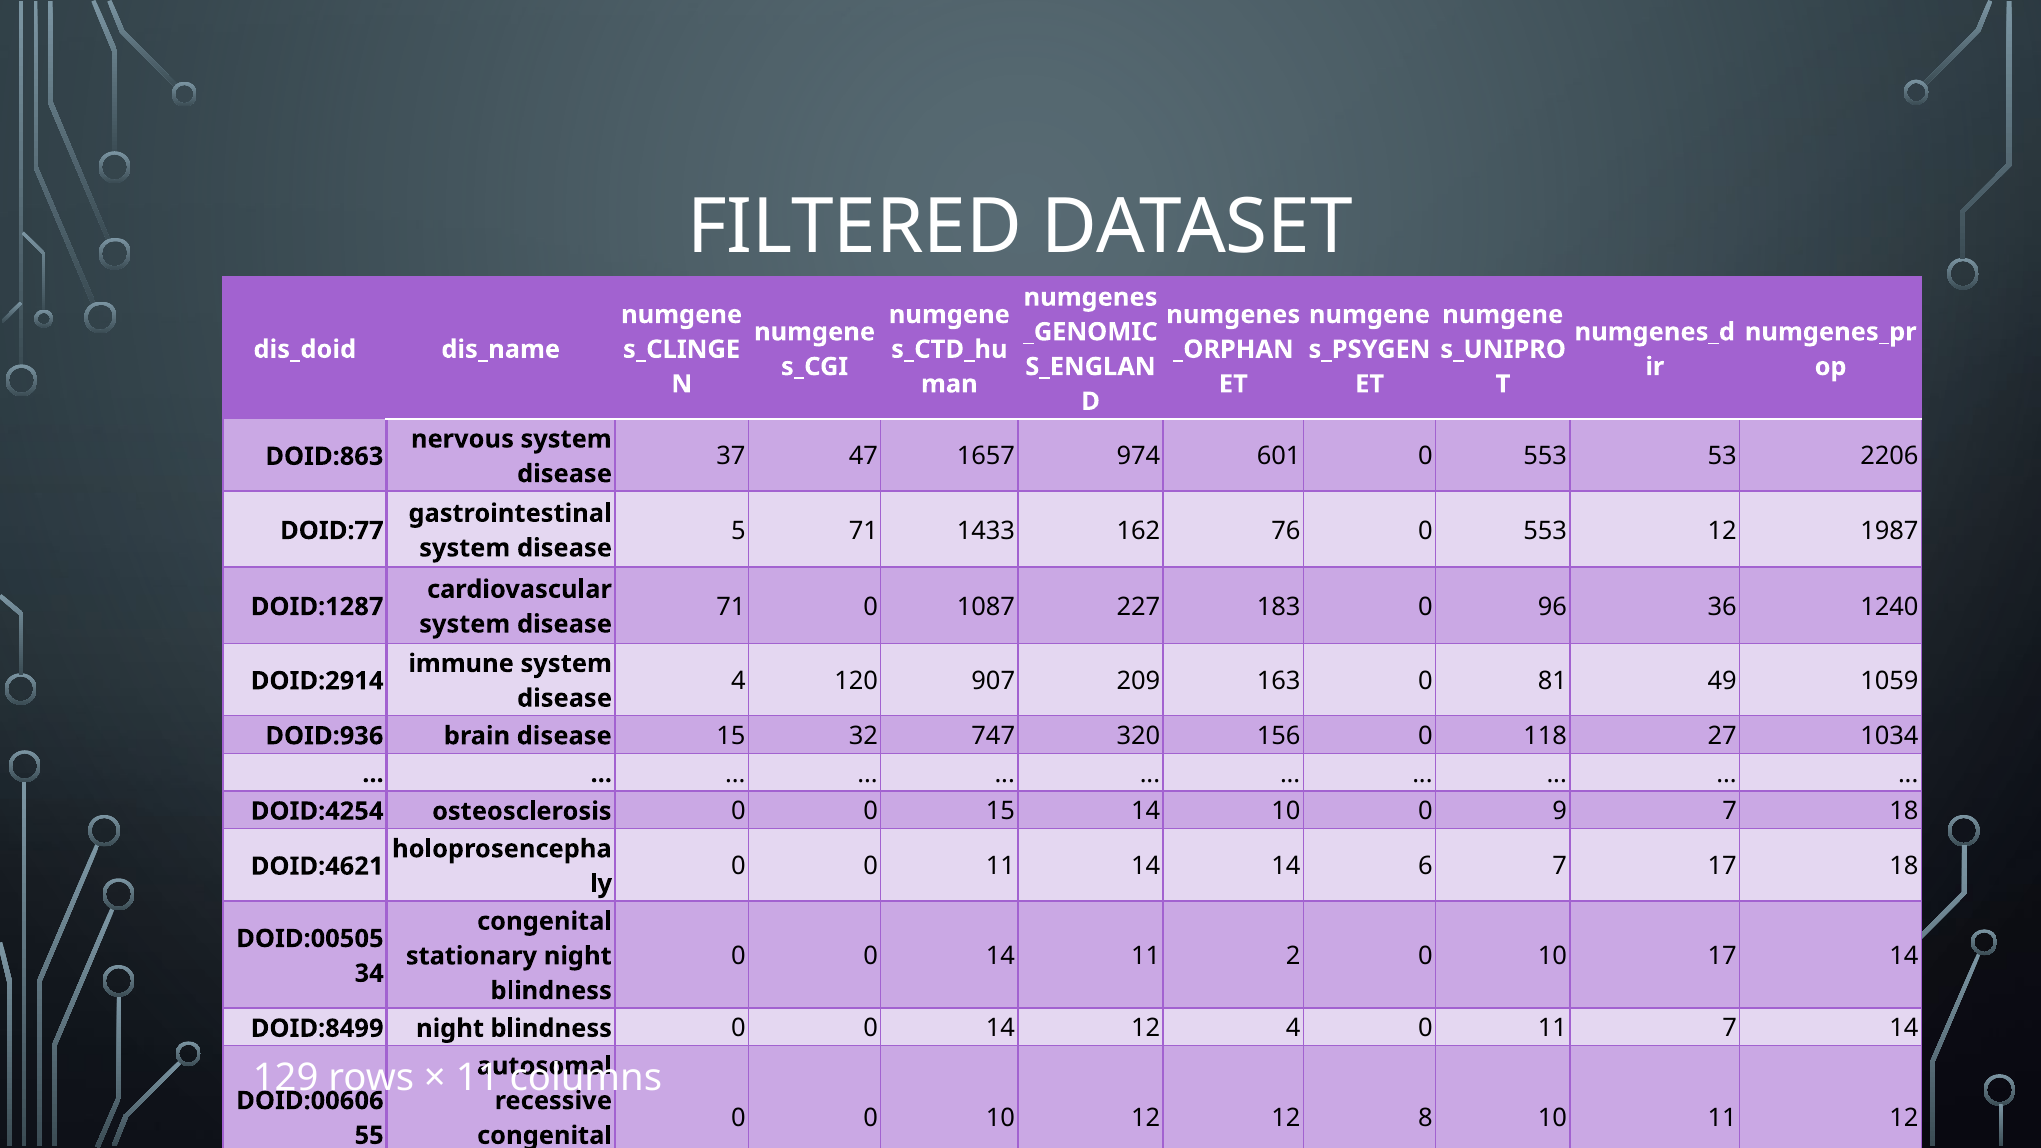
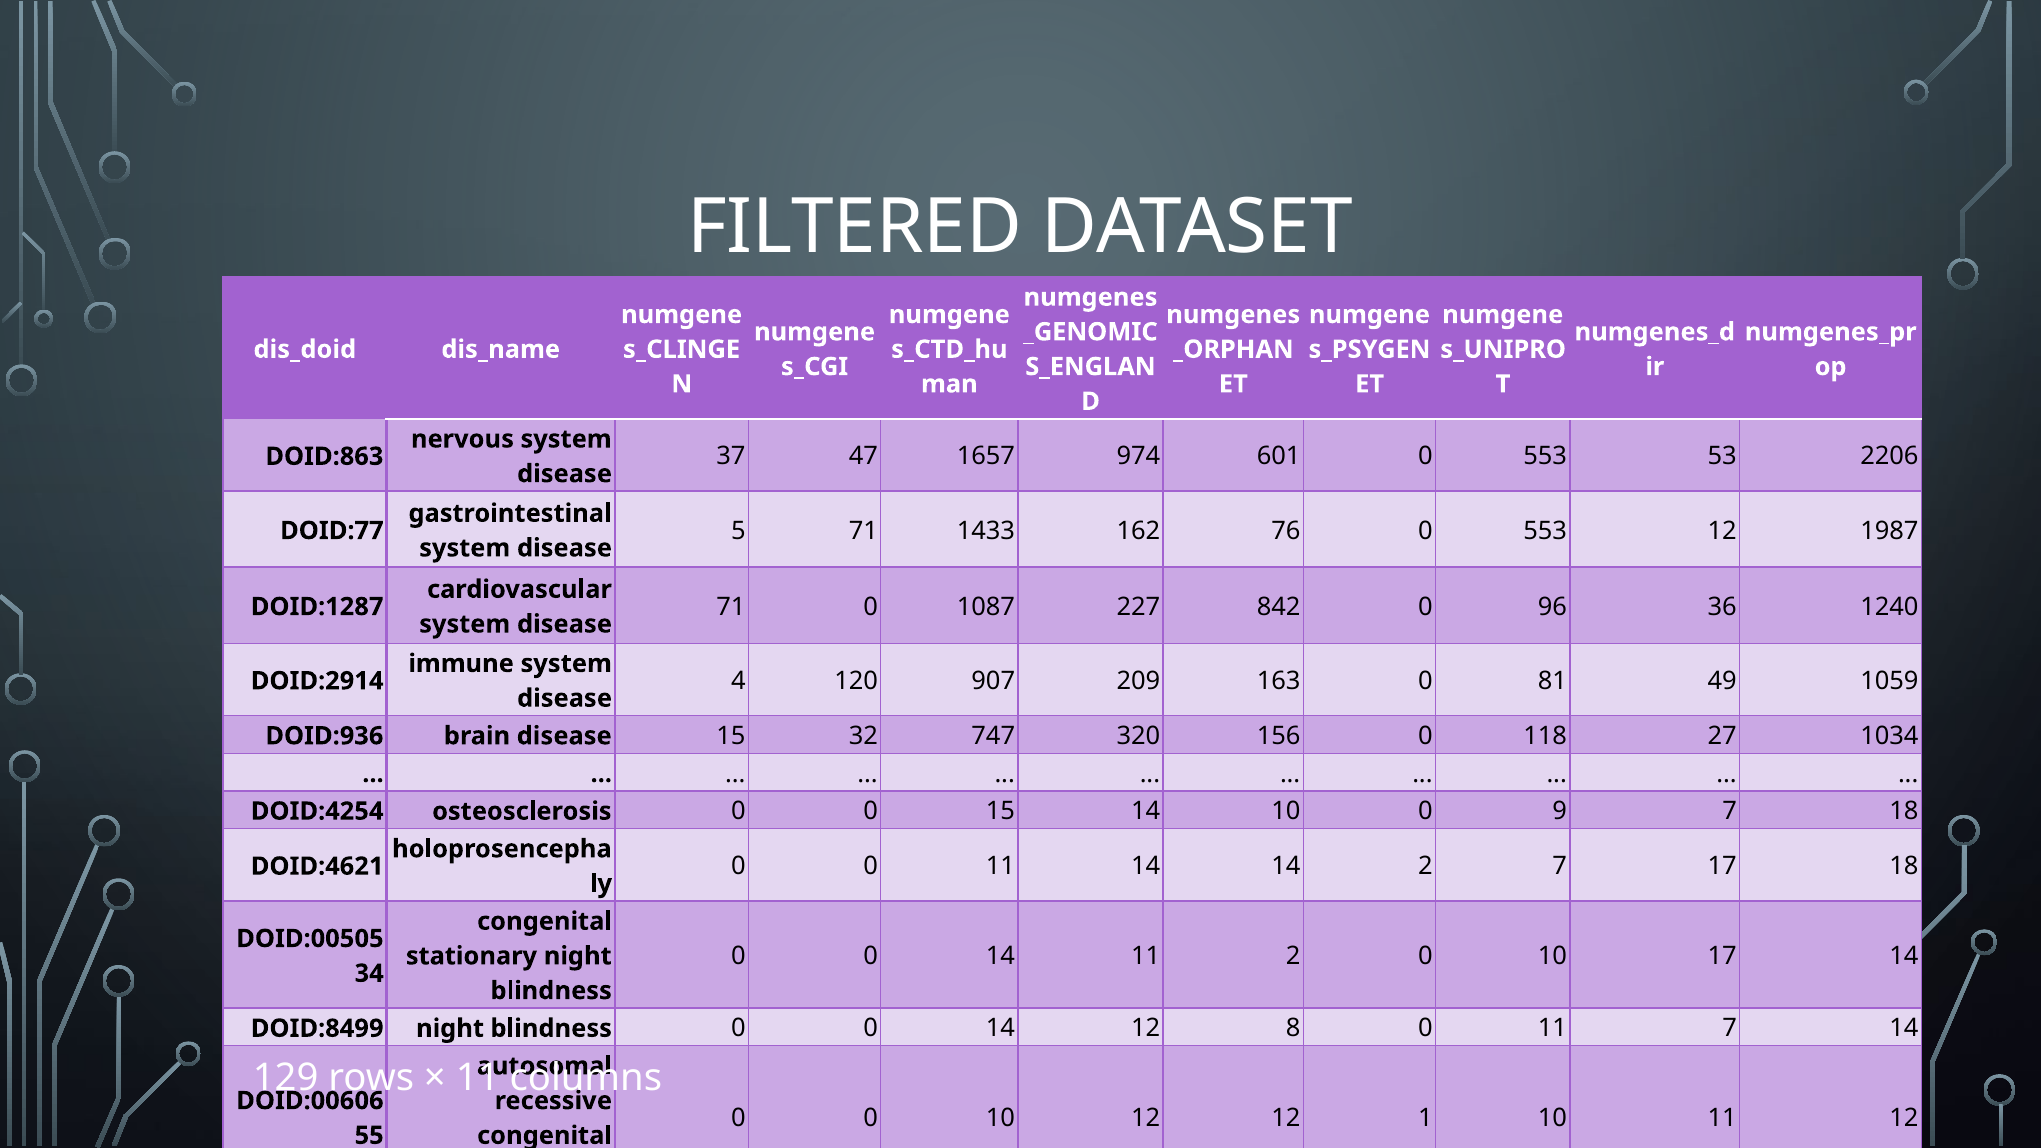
183: 183 -> 842
14 6: 6 -> 2
12 4: 4 -> 8
8: 8 -> 1
